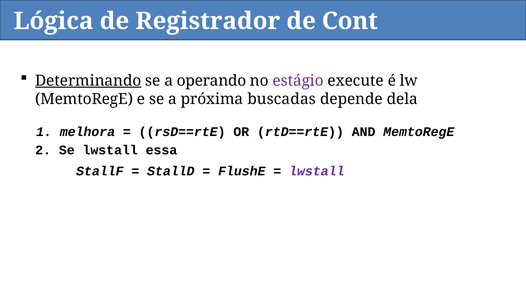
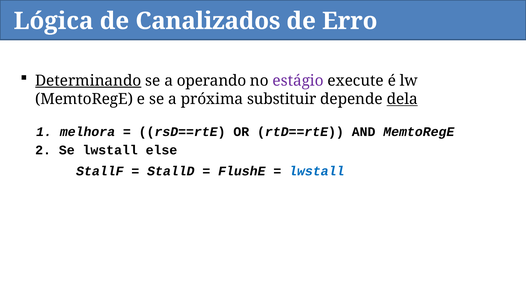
Registrador: Registrador -> Canalizados
Cont: Cont -> Erro
buscadas: buscadas -> substituir
dela underline: none -> present
essa: essa -> else
lwstall at (317, 171) colour: purple -> blue
